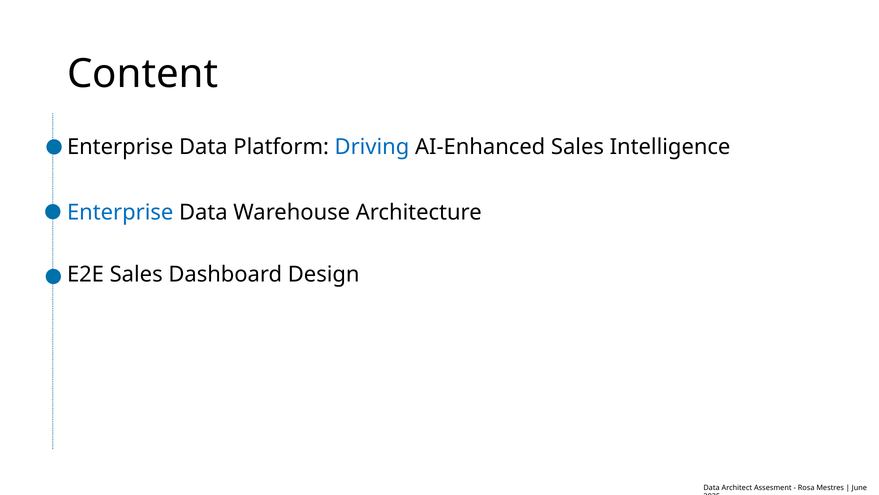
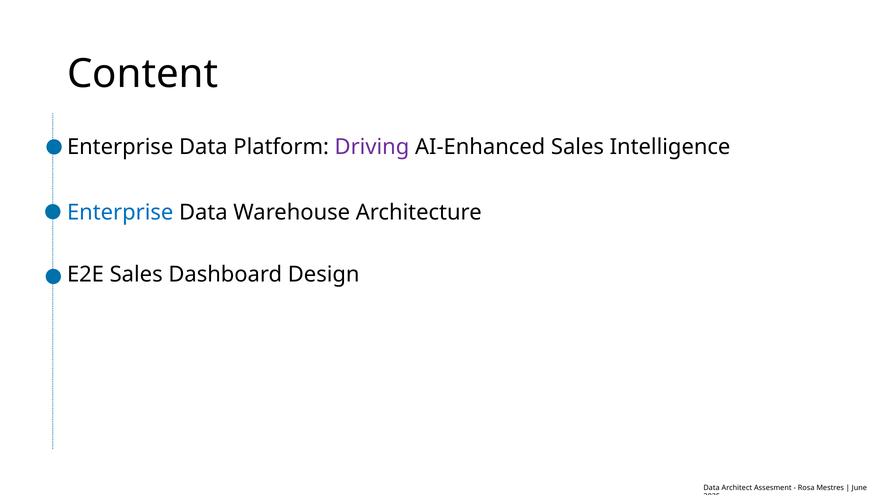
Driving colour: blue -> purple
